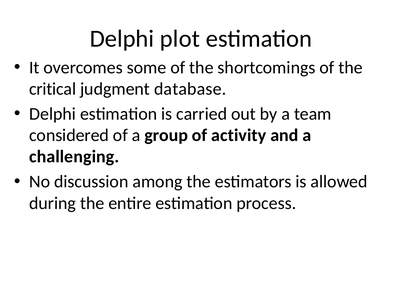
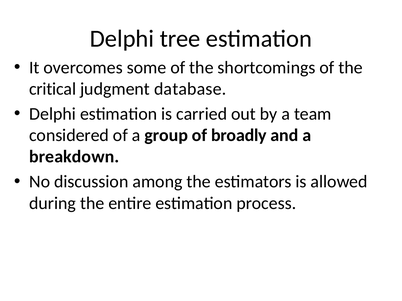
plot: plot -> tree
activity: activity -> broadly
challenging: challenging -> breakdown
